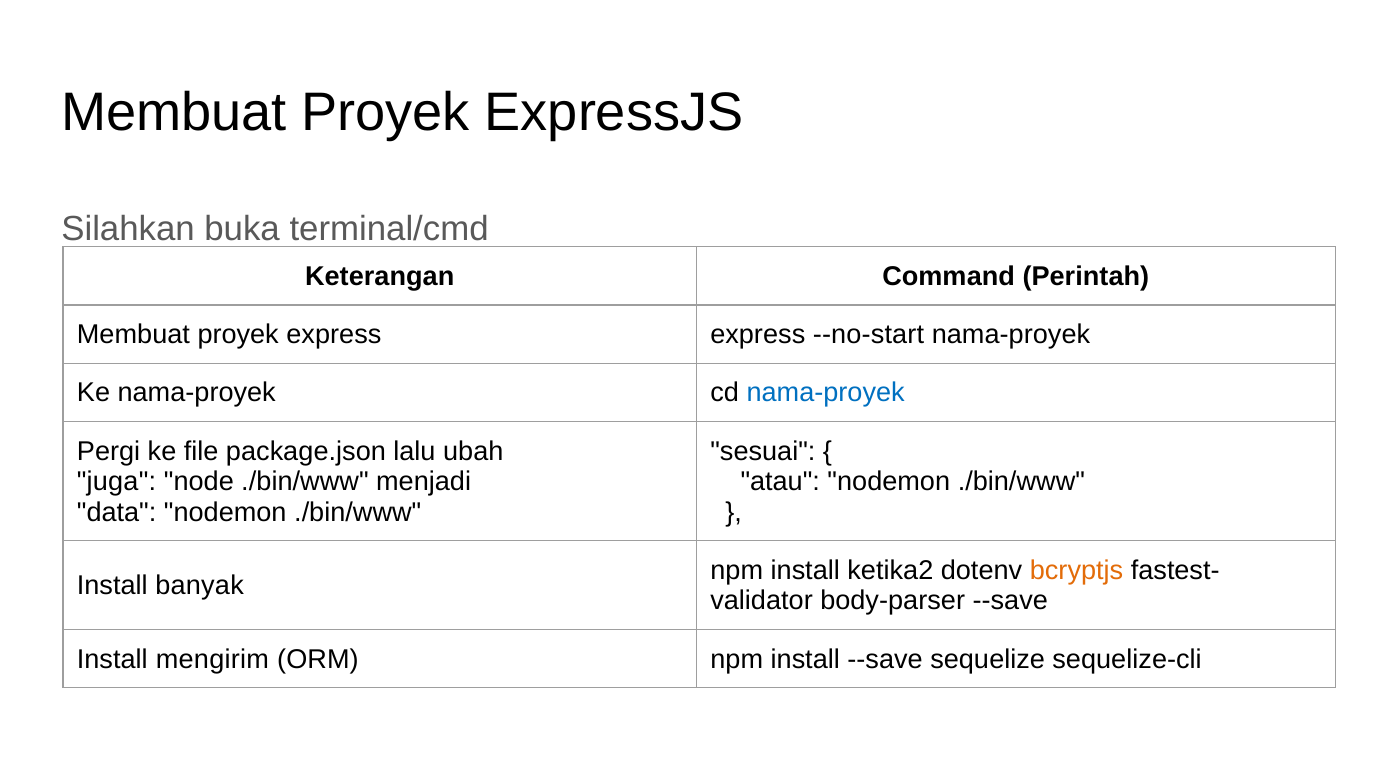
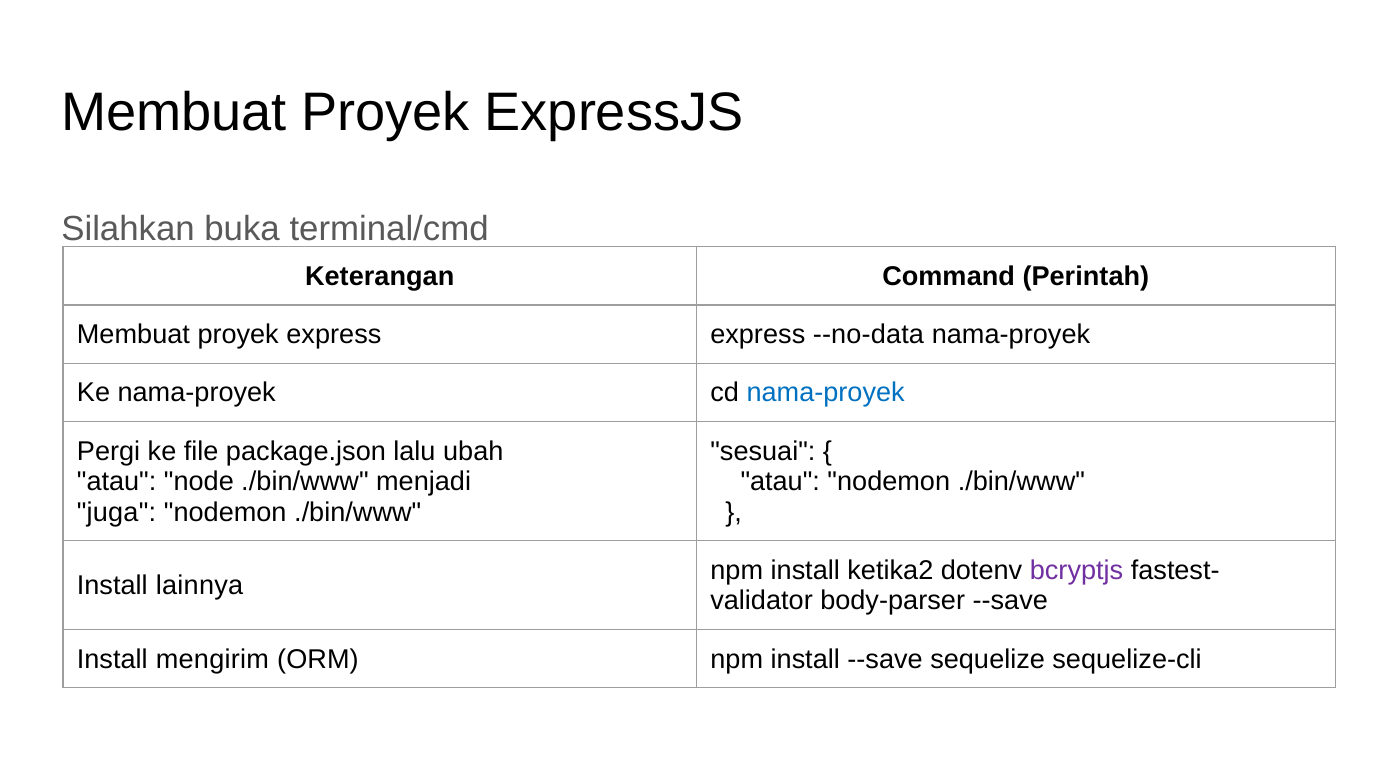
--no-start: --no-start -> --no-data
juga at (117, 481): juga -> atau
data: data -> juga
bcryptjs colour: orange -> purple
banyak: banyak -> lainnya
